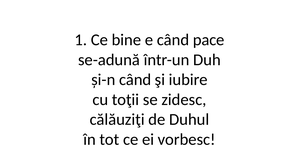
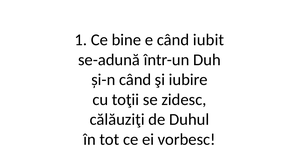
pace: pace -> iubit
